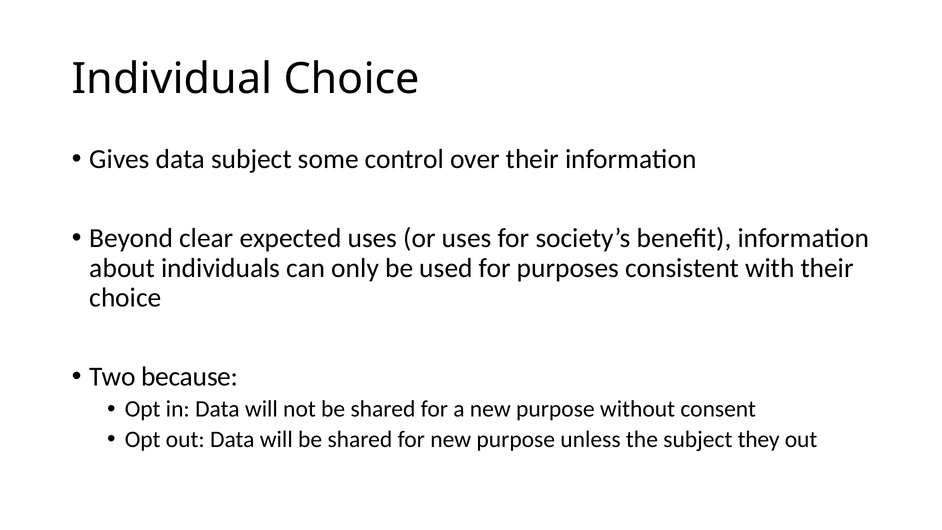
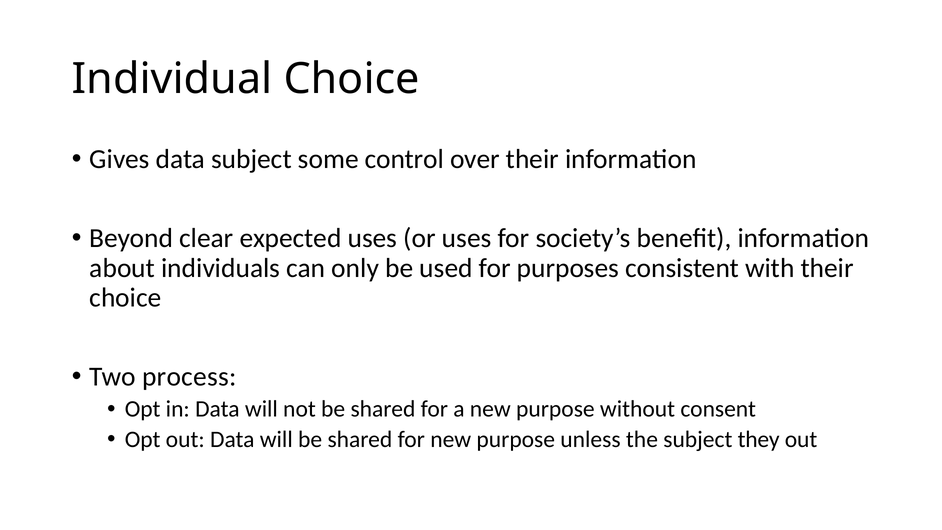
because: because -> process
